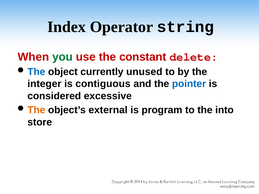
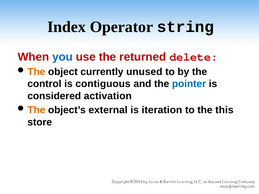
you colour: green -> blue
constant: constant -> returned
The at (36, 72) colour: blue -> orange
integer: integer -> control
excessive: excessive -> activation
program: program -> iteration
into: into -> this
